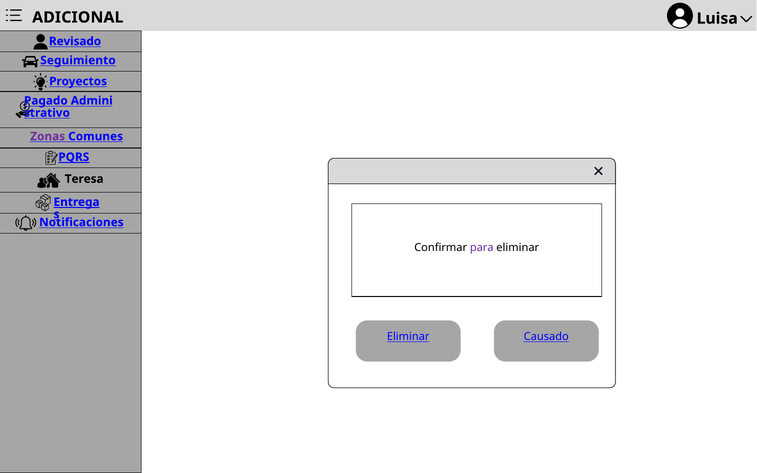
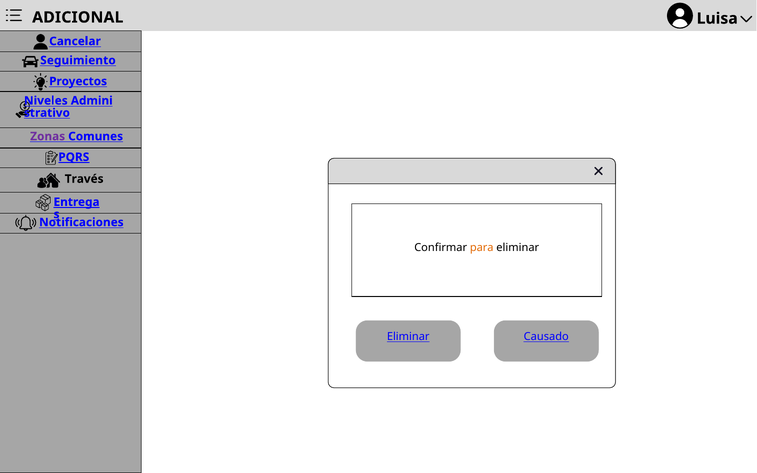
Revisado: Revisado -> Cancelar
Pagado: Pagado -> Niveles
Teresa: Teresa -> Través
para colour: purple -> orange
